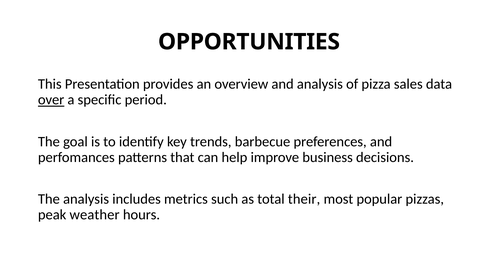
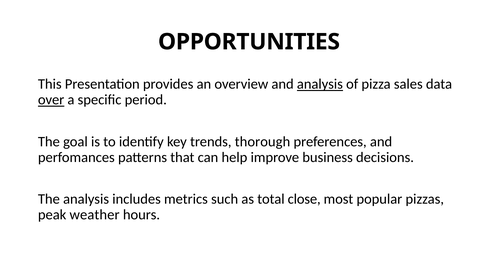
analysis at (320, 84) underline: none -> present
barbecue: barbecue -> thorough
their: their -> close
